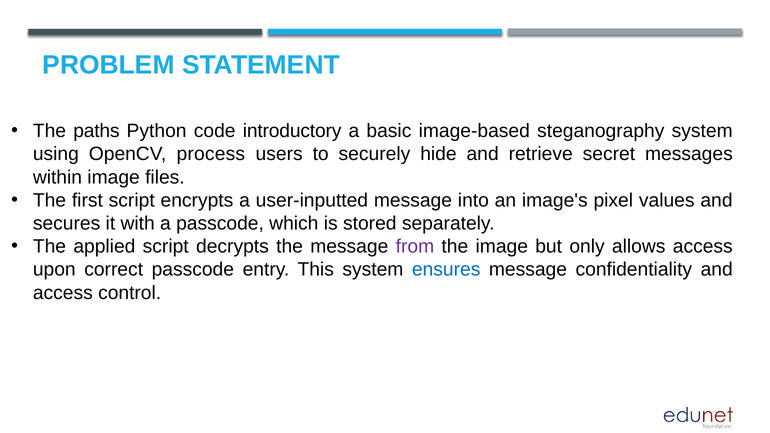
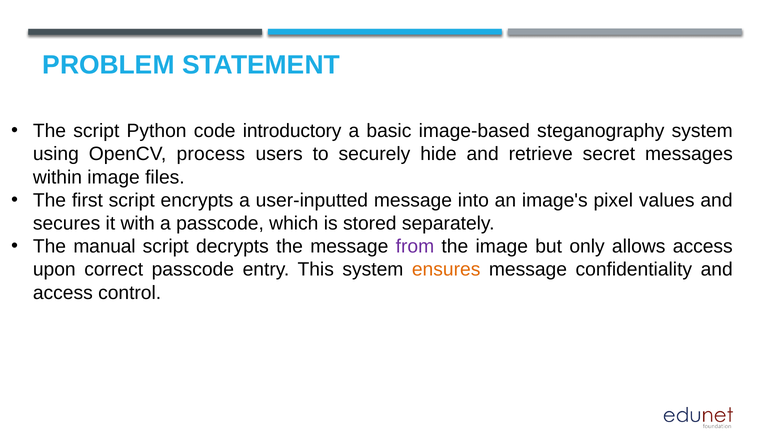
The paths: paths -> script
applied: applied -> manual
ensures colour: blue -> orange
